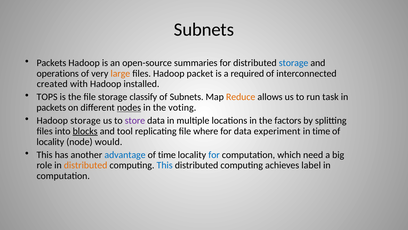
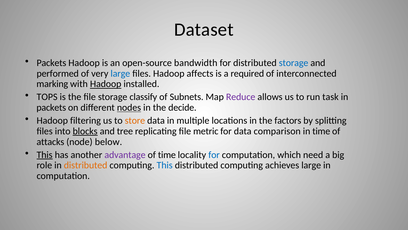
Subnets at (204, 30): Subnets -> Dataset
summaries: summaries -> bandwidth
operations: operations -> performed
large at (120, 73) colour: orange -> blue
packet: packet -> affects
created: created -> marking
Hadoop at (106, 84) underline: none -> present
Reduce colour: orange -> purple
voting: voting -> decide
Hadoop storage: storage -> filtering
store colour: purple -> orange
tool: tool -> tree
where: where -> metric
experiment: experiment -> comparison
locality at (50, 141): locality -> attacks
would: would -> below
This at (45, 154) underline: none -> present
advantage colour: blue -> purple
achieves label: label -> large
